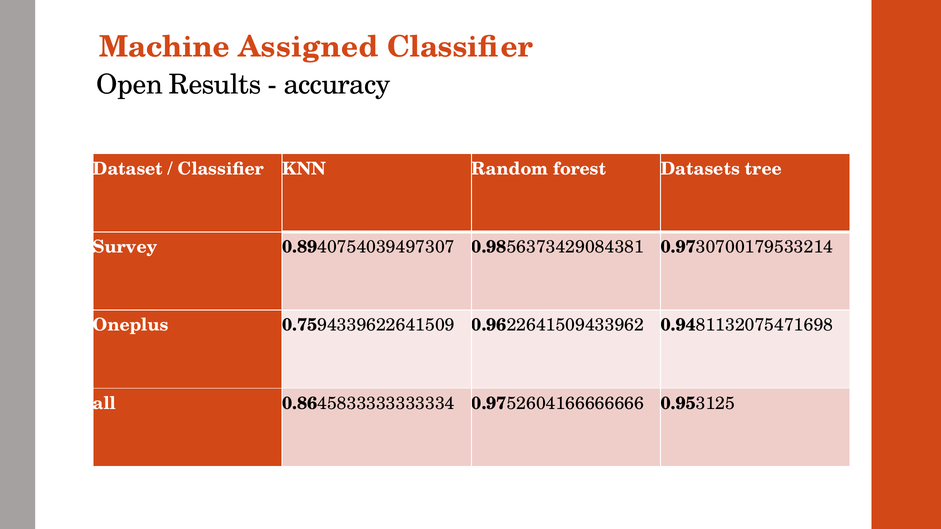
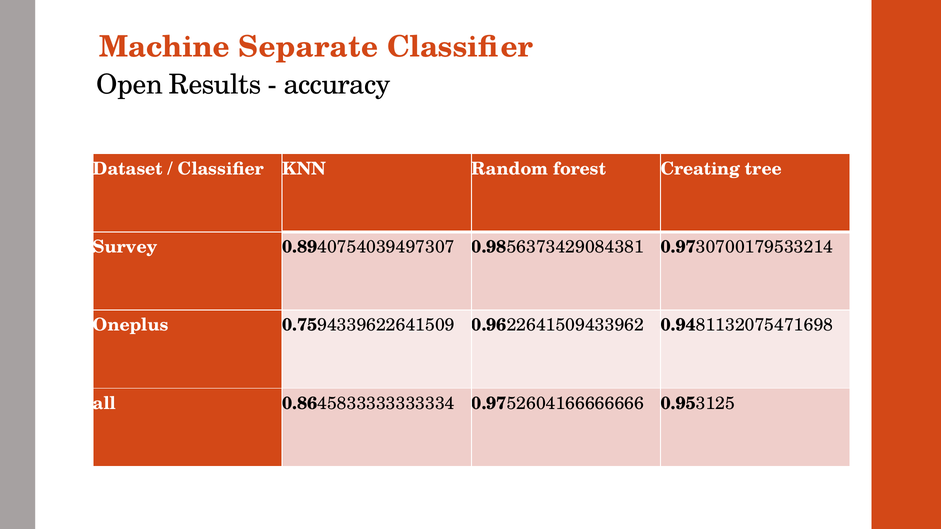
Assigned: Assigned -> Separate
Datasets: Datasets -> Creating
